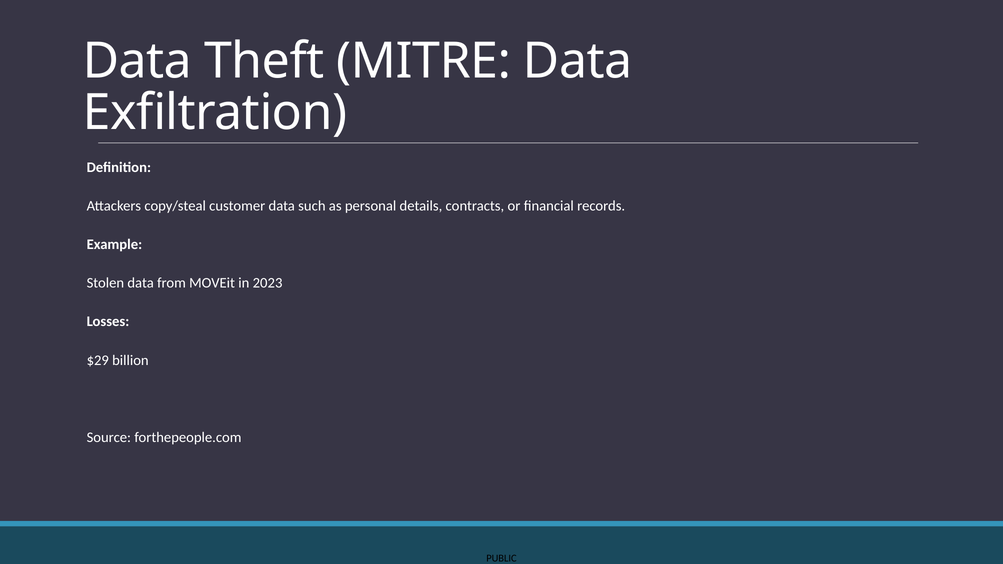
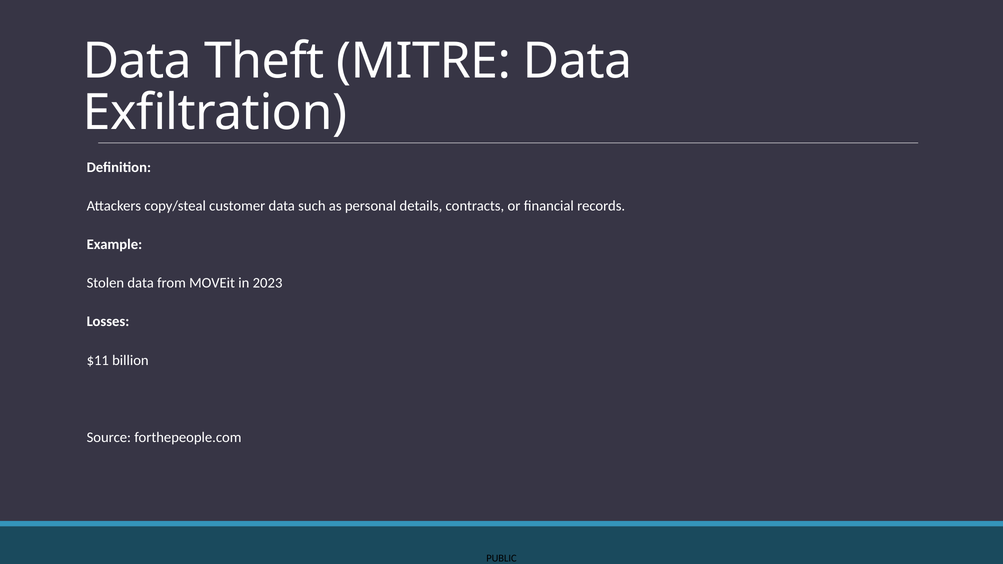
$29: $29 -> $11
